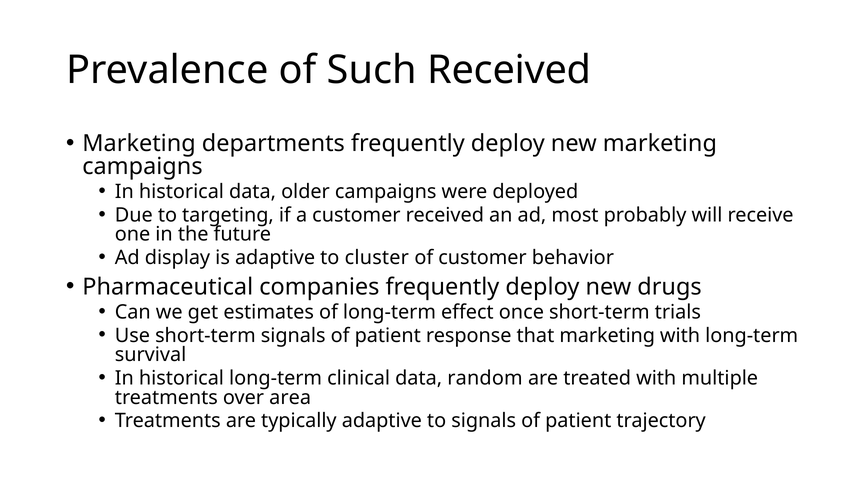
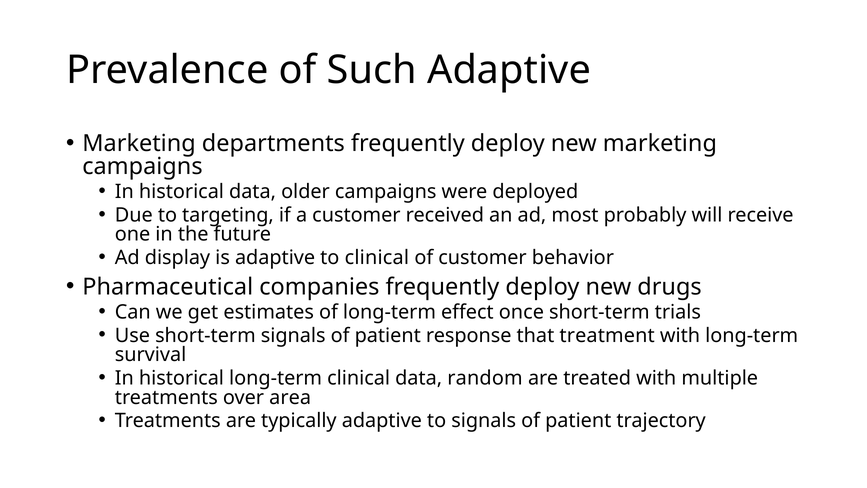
Such Received: Received -> Adaptive
to cluster: cluster -> clinical
that marketing: marketing -> treatment
